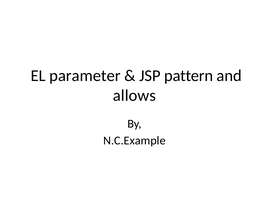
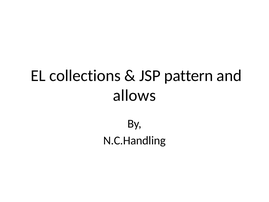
parameter: parameter -> collections
N.C.Example: N.C.Example -> N.C.Handling
